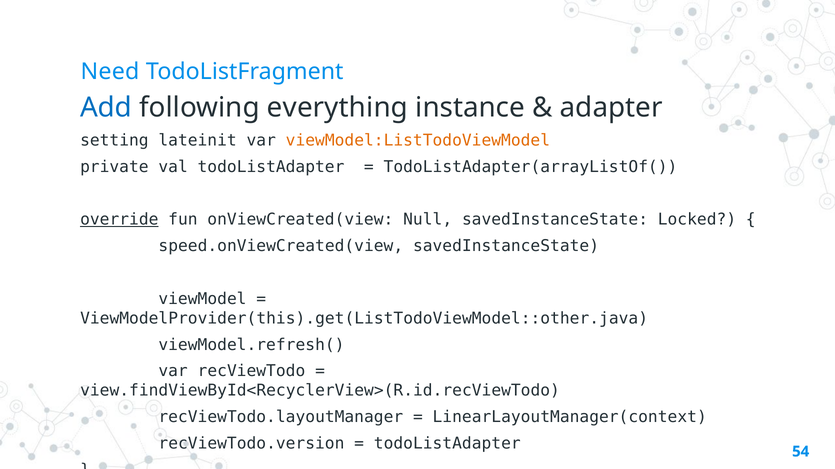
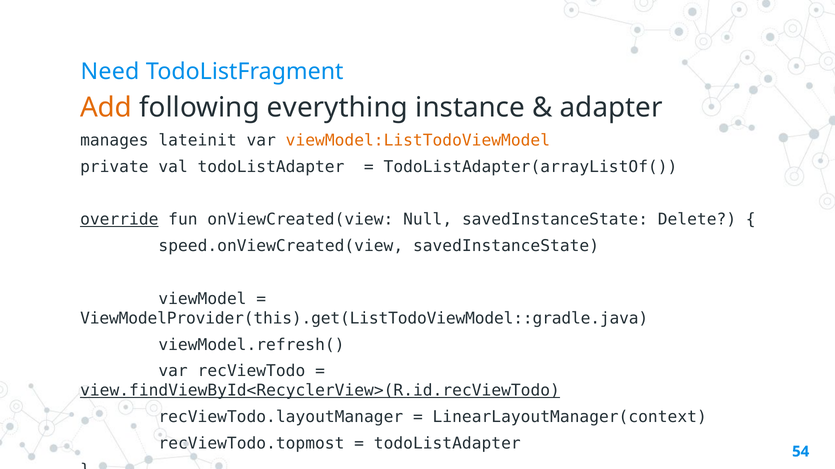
Add colour: blue -> orange
setting: setting -> manages
Locked: Locked -> Delete
ViewModelProvider(this).get(ListTodoViewModel::other.java: ViewModelProvider(this).get(ListTodoViewModel::other.java -> ViewModelProvider(this).get(ListTodoViewModel::gradle.java
view.findViewById<RecyclerView>(R.id.recViewTodo underline: none -> present
recViewTodo.version: recViewTodo.version -> recViewTodo.topmost
